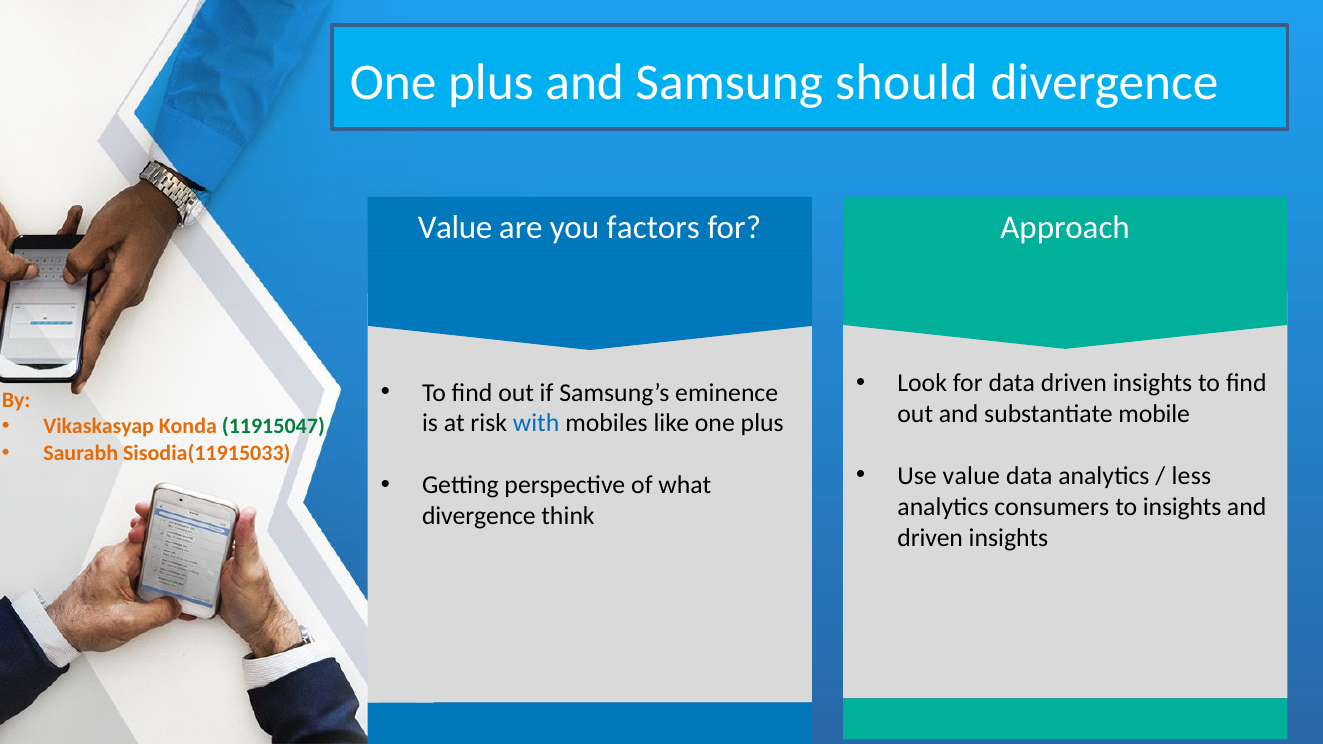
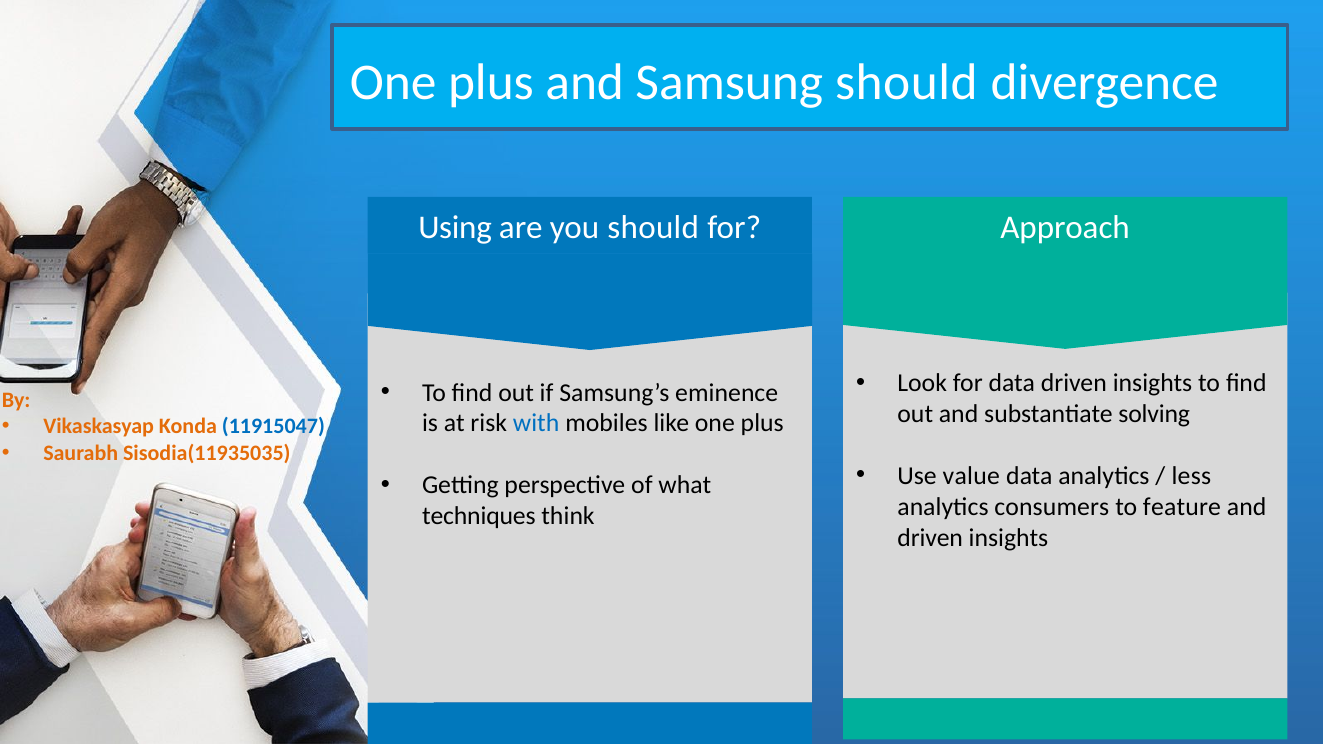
Value at (455, 228): Value -> Using
you factors: factors -> should
mobile: mobile -> solving
11915047 colour: green -> blue
Sisodia(11915033: Sisodia(11915033 -> Sisodia(11935035
to insights: insights -> feature
divergence at (479, 516): divergence -> techniques
